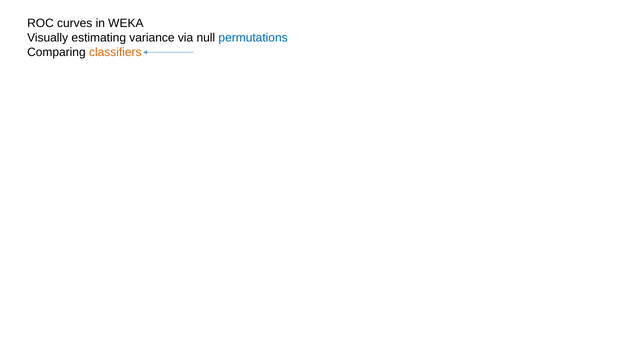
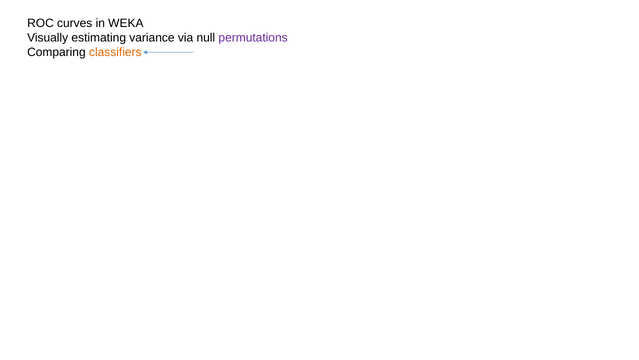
permutations colour: blue -> purple
